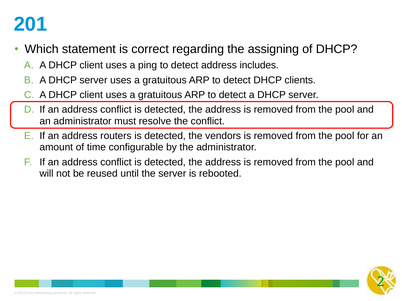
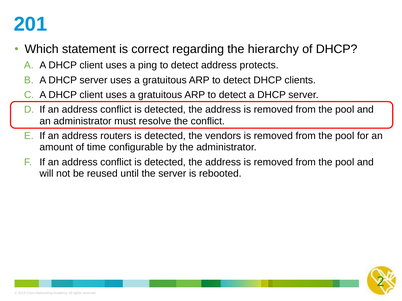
assigning: assigning -> hierarchy
includes: includes -> protects
